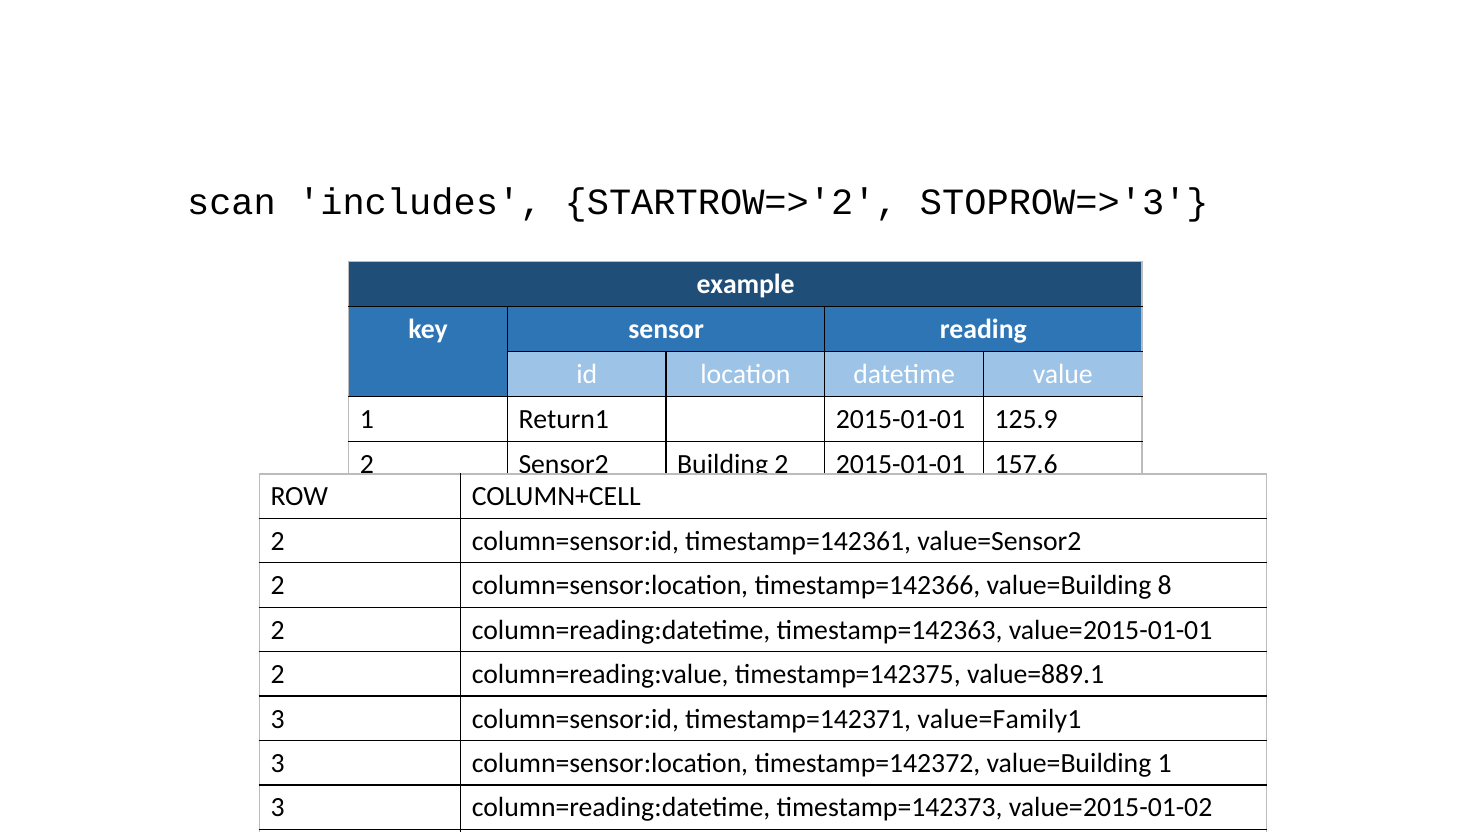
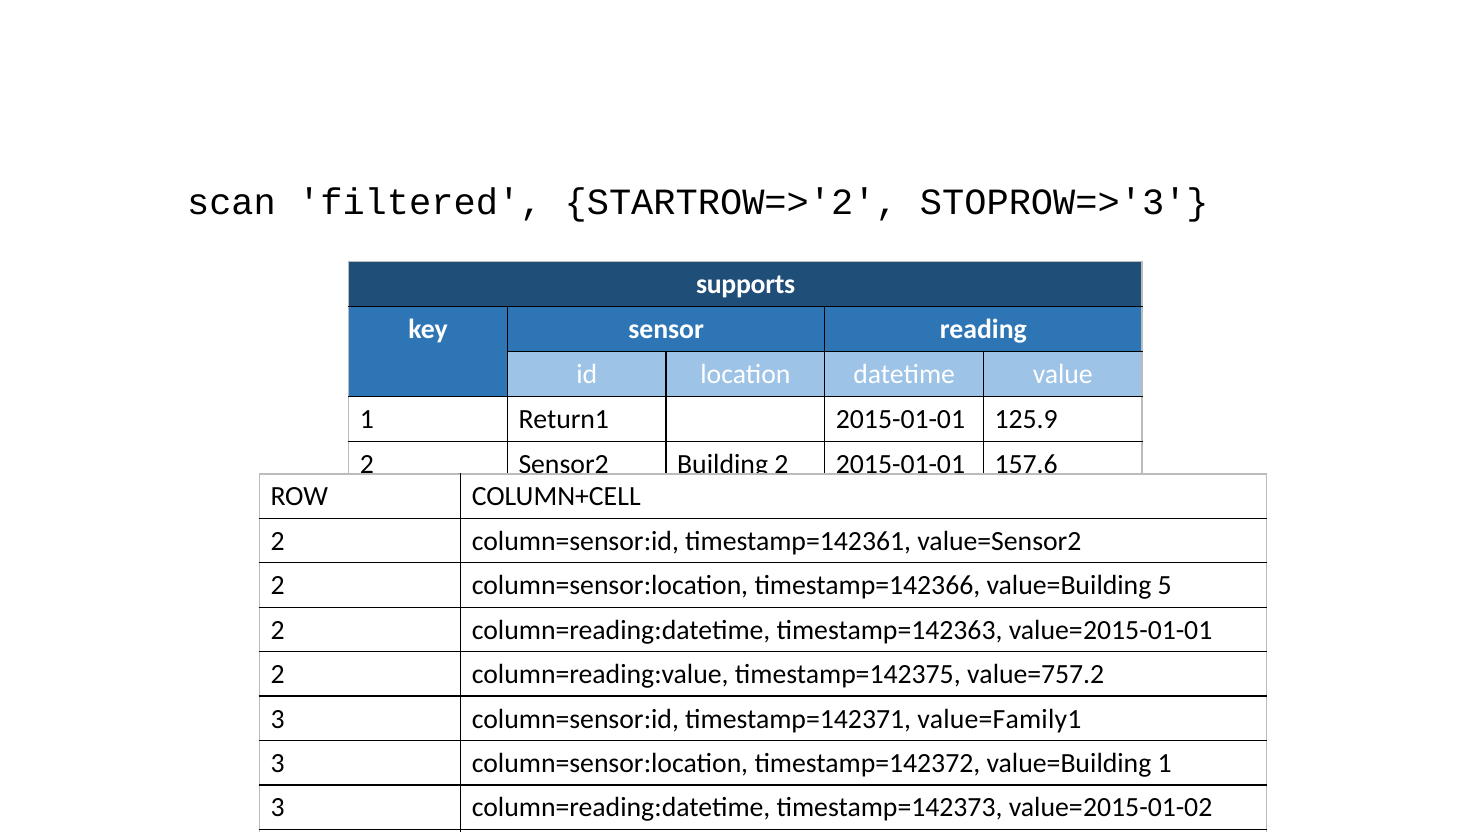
includes: includes -> filtered
example: example -> supports
8 at (1165, 586): 8 -> 5
value=889.1: value=889.1 -> value=757.2
